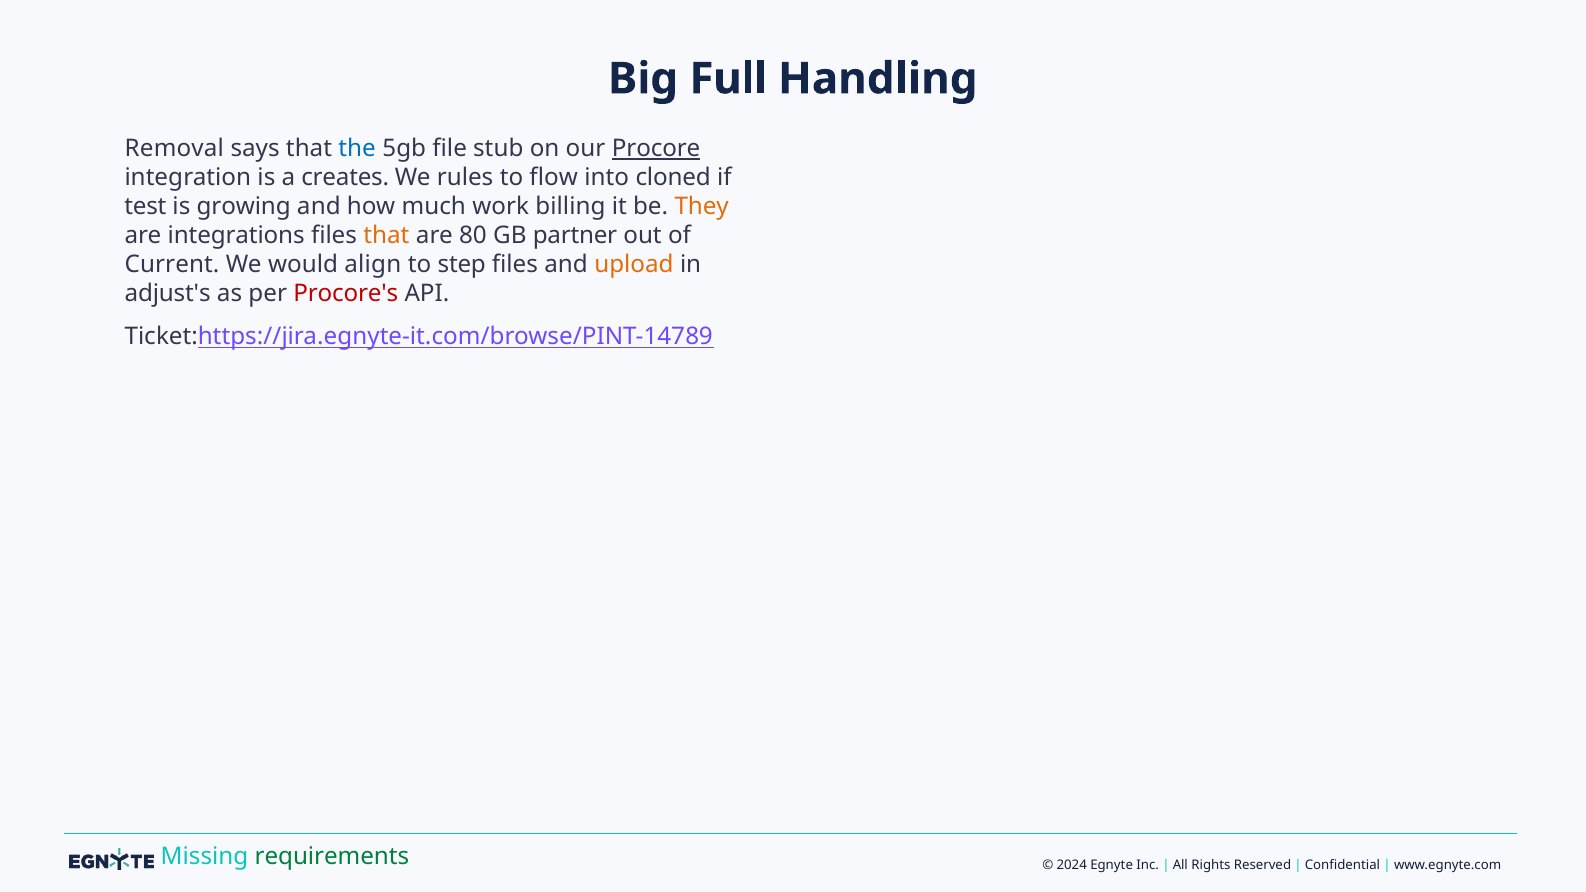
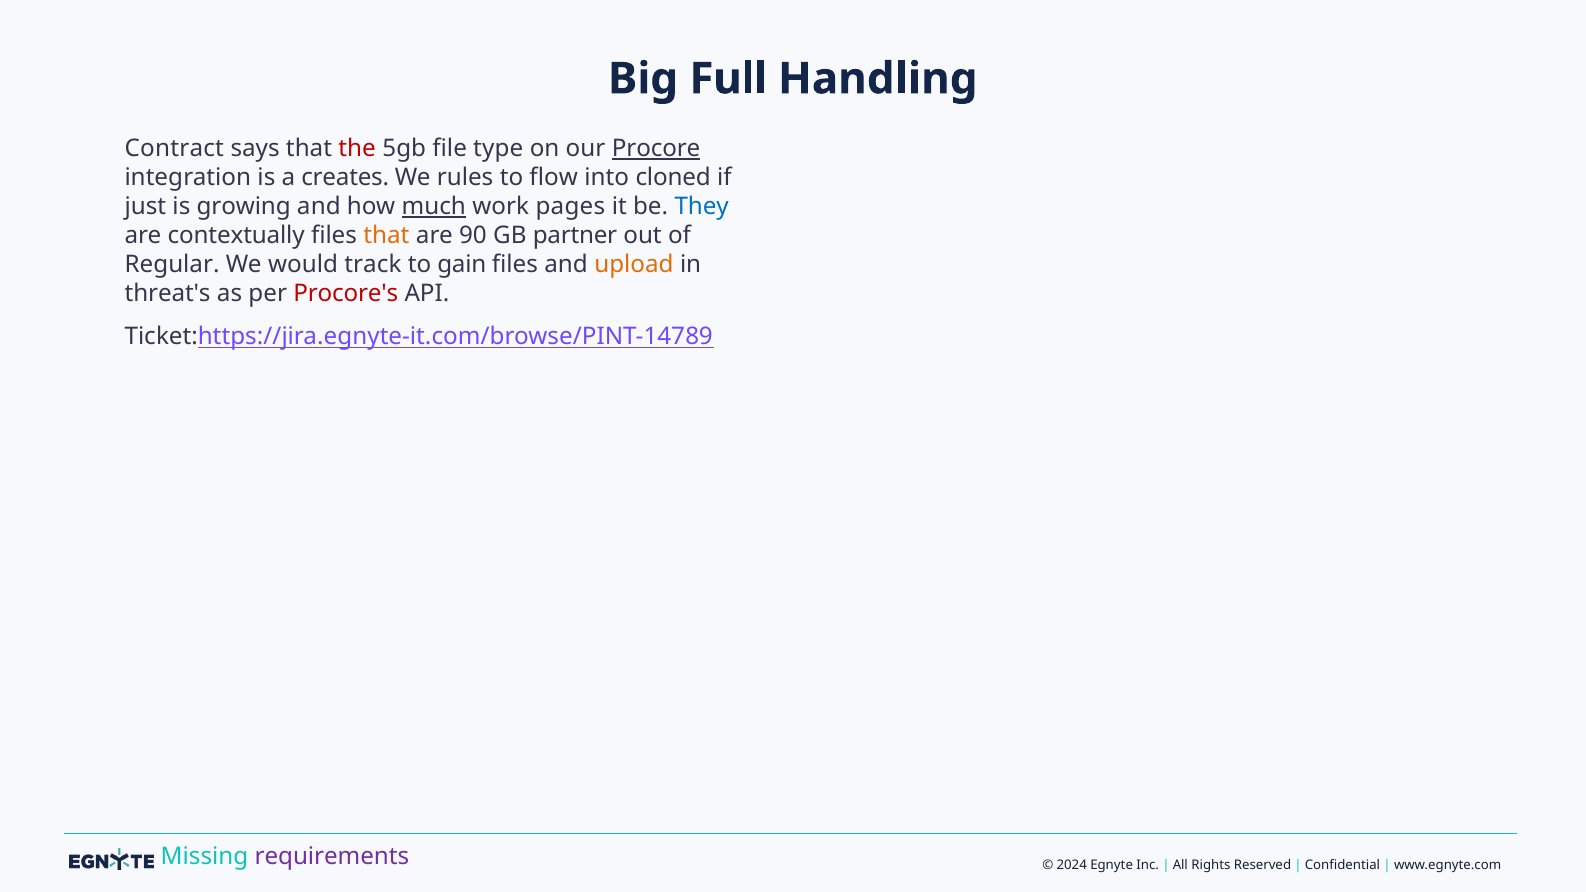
Removal: Removal -> Contract
the colour: blue -> red
stub: stub -> type
test: test -> just
much underline: none -> present
billing: billing -> pages
They colour: orange -> blue
integrations: integrations -> contextually
80: 80 -> 90
Current: Current -> Regular
align: align -> track
step: step -> gain
adjust's: adjust's -> threat's
requirements colour: green -> purple
